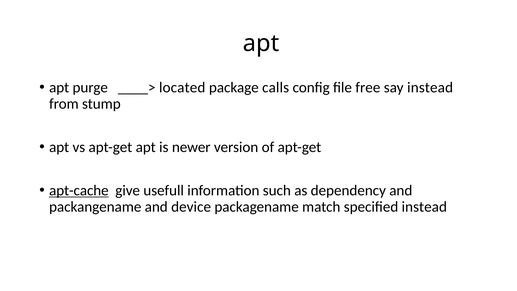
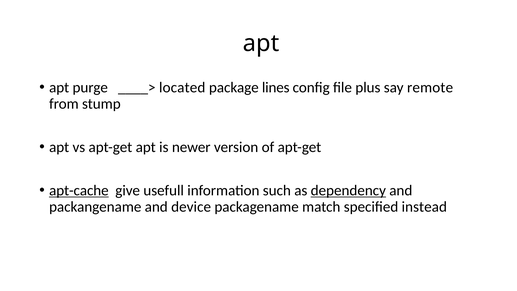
calls: calls -> lines
free: free -> plus
say instead: instead -> remote
dependency underline: none -> present
